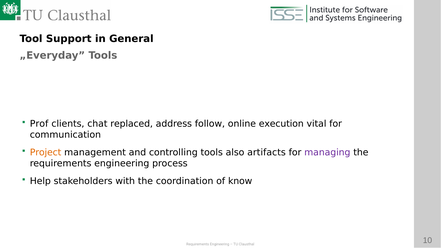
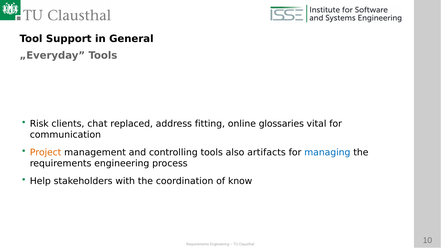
Prof: Prof -> Risk
follow: follow -> fitting
execution: execution -> glossaries
managing colour: purple -> blue
